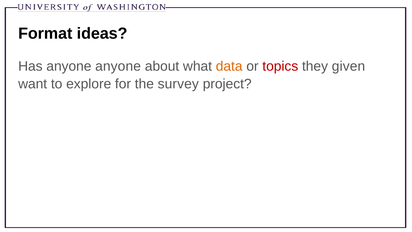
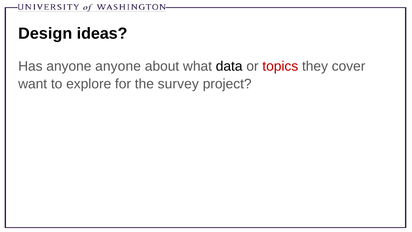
Format: Format -> Design
data colour: orange -> black
given: given -> cover
